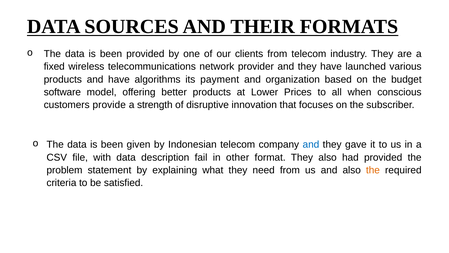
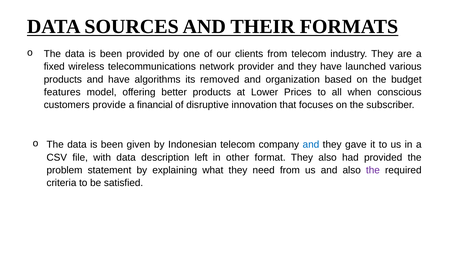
payment: payment -> removed
software: software -> features
strength: strength -> financial
fail: fail -> left
the at (373, 170) colour: orange -> purple
